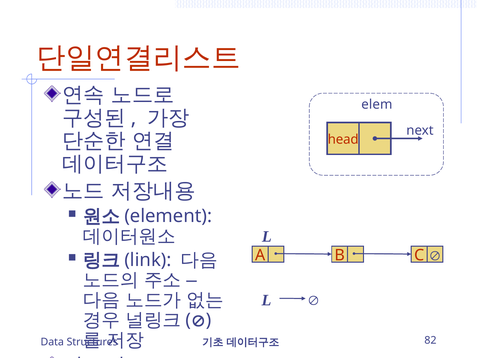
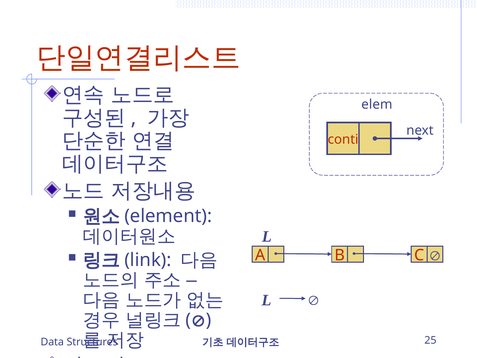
head at (343, 139): head -> conti
82: 82 -> 25
